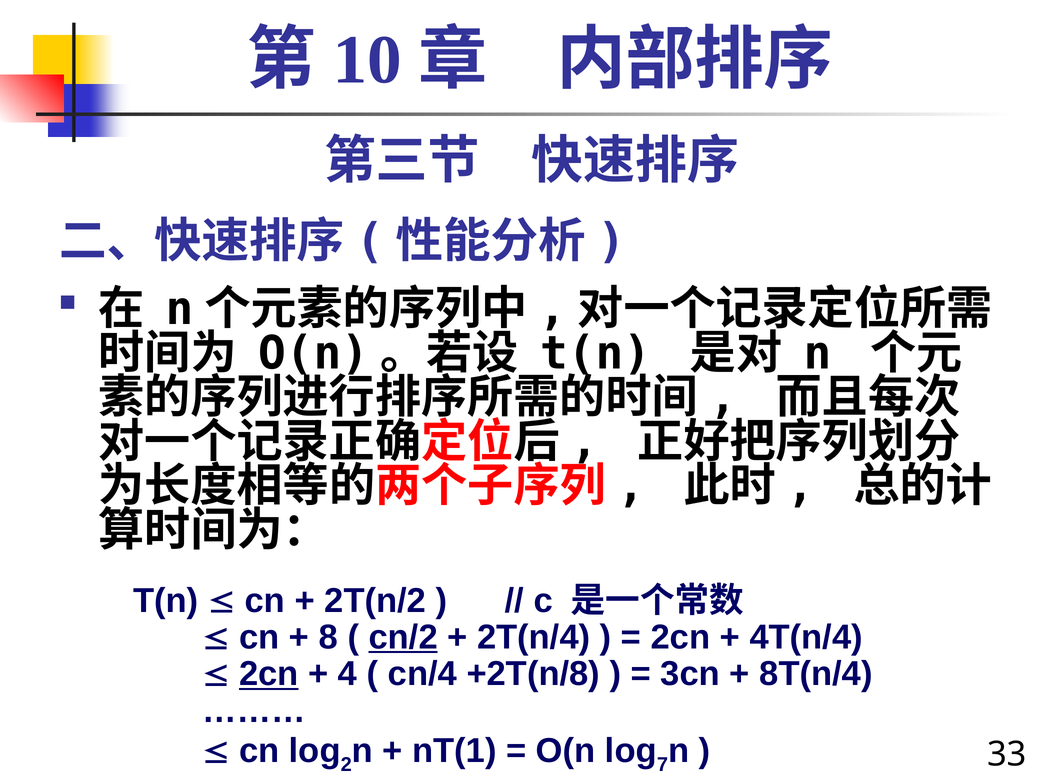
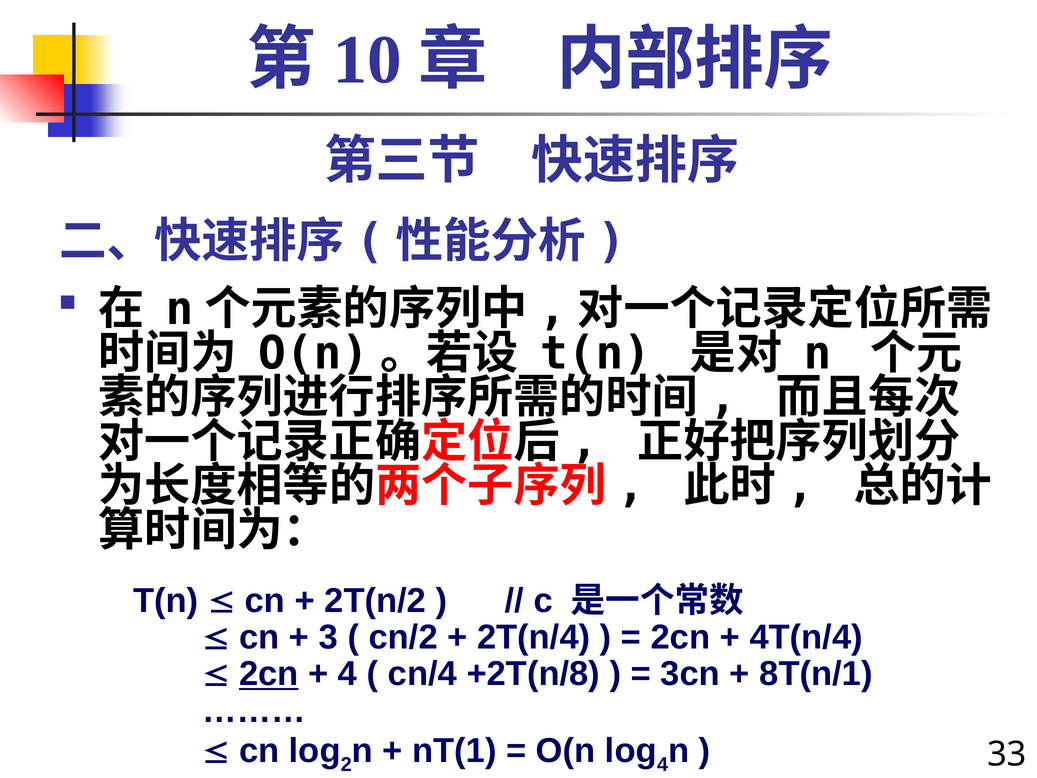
8: 8 -> 3
cn/2 underline: present -> none
8T(n/4: 8T(n/4 -> 8T(n/1
7 at (663, 764): 7 -> 4
